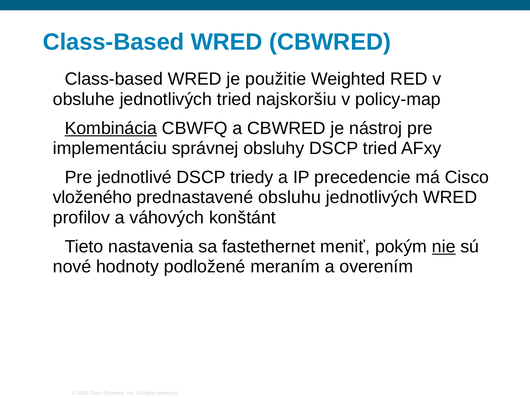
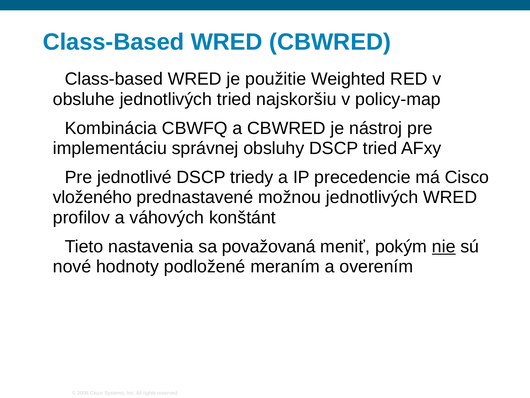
Kombinácia underline: present -> none
obsluhu: obsluhu -> možnou
fastethernet: fastethernet -> považovaná
